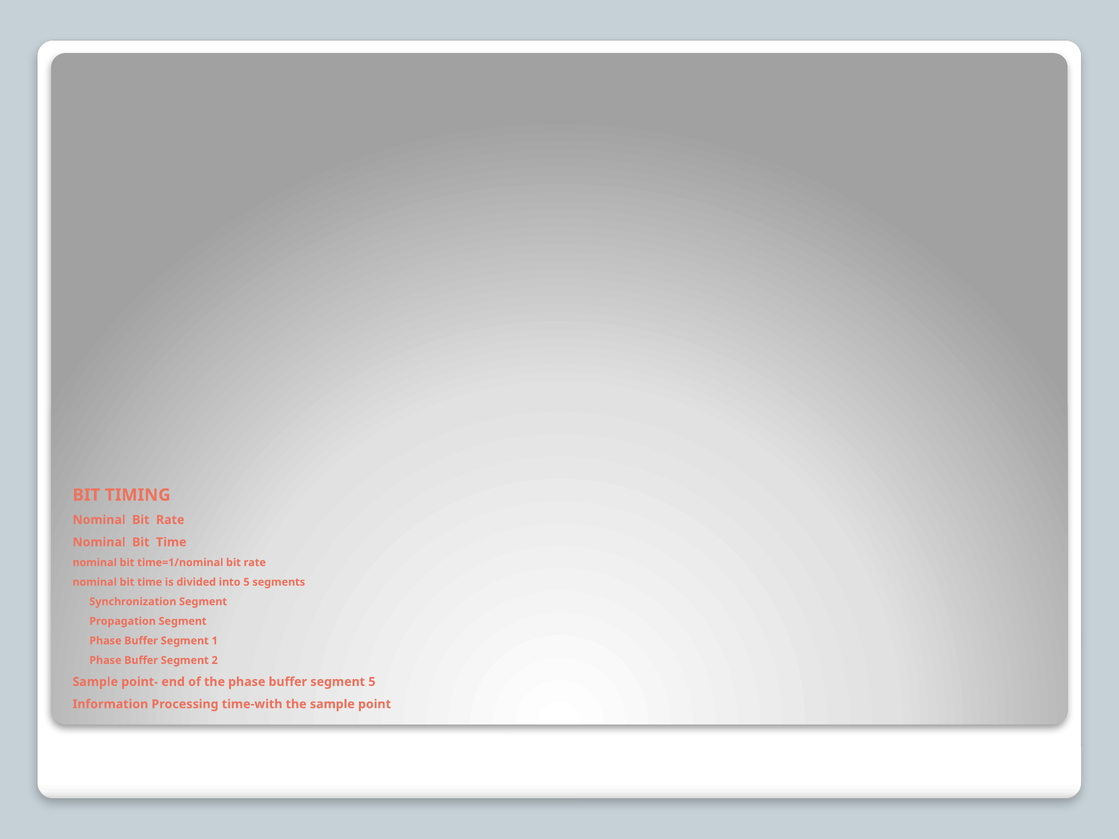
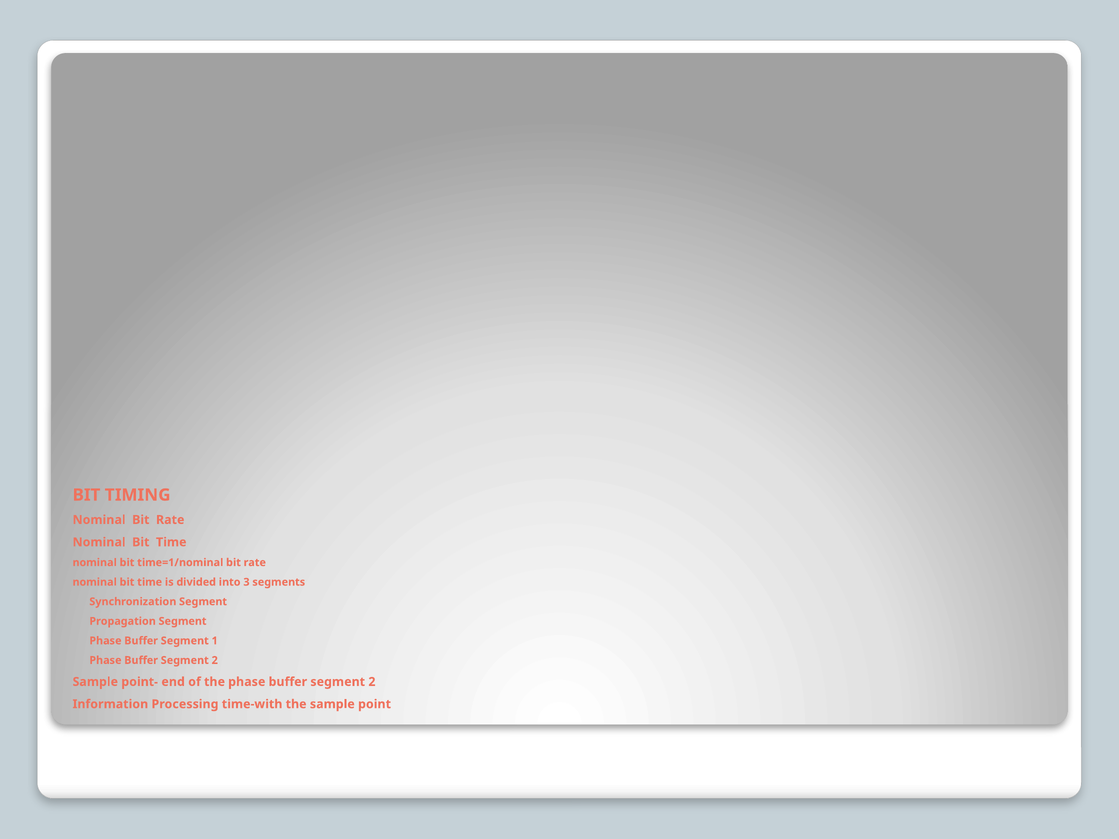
into 5: 5 -> 3
5 at (372, 682): 5 -> 2
